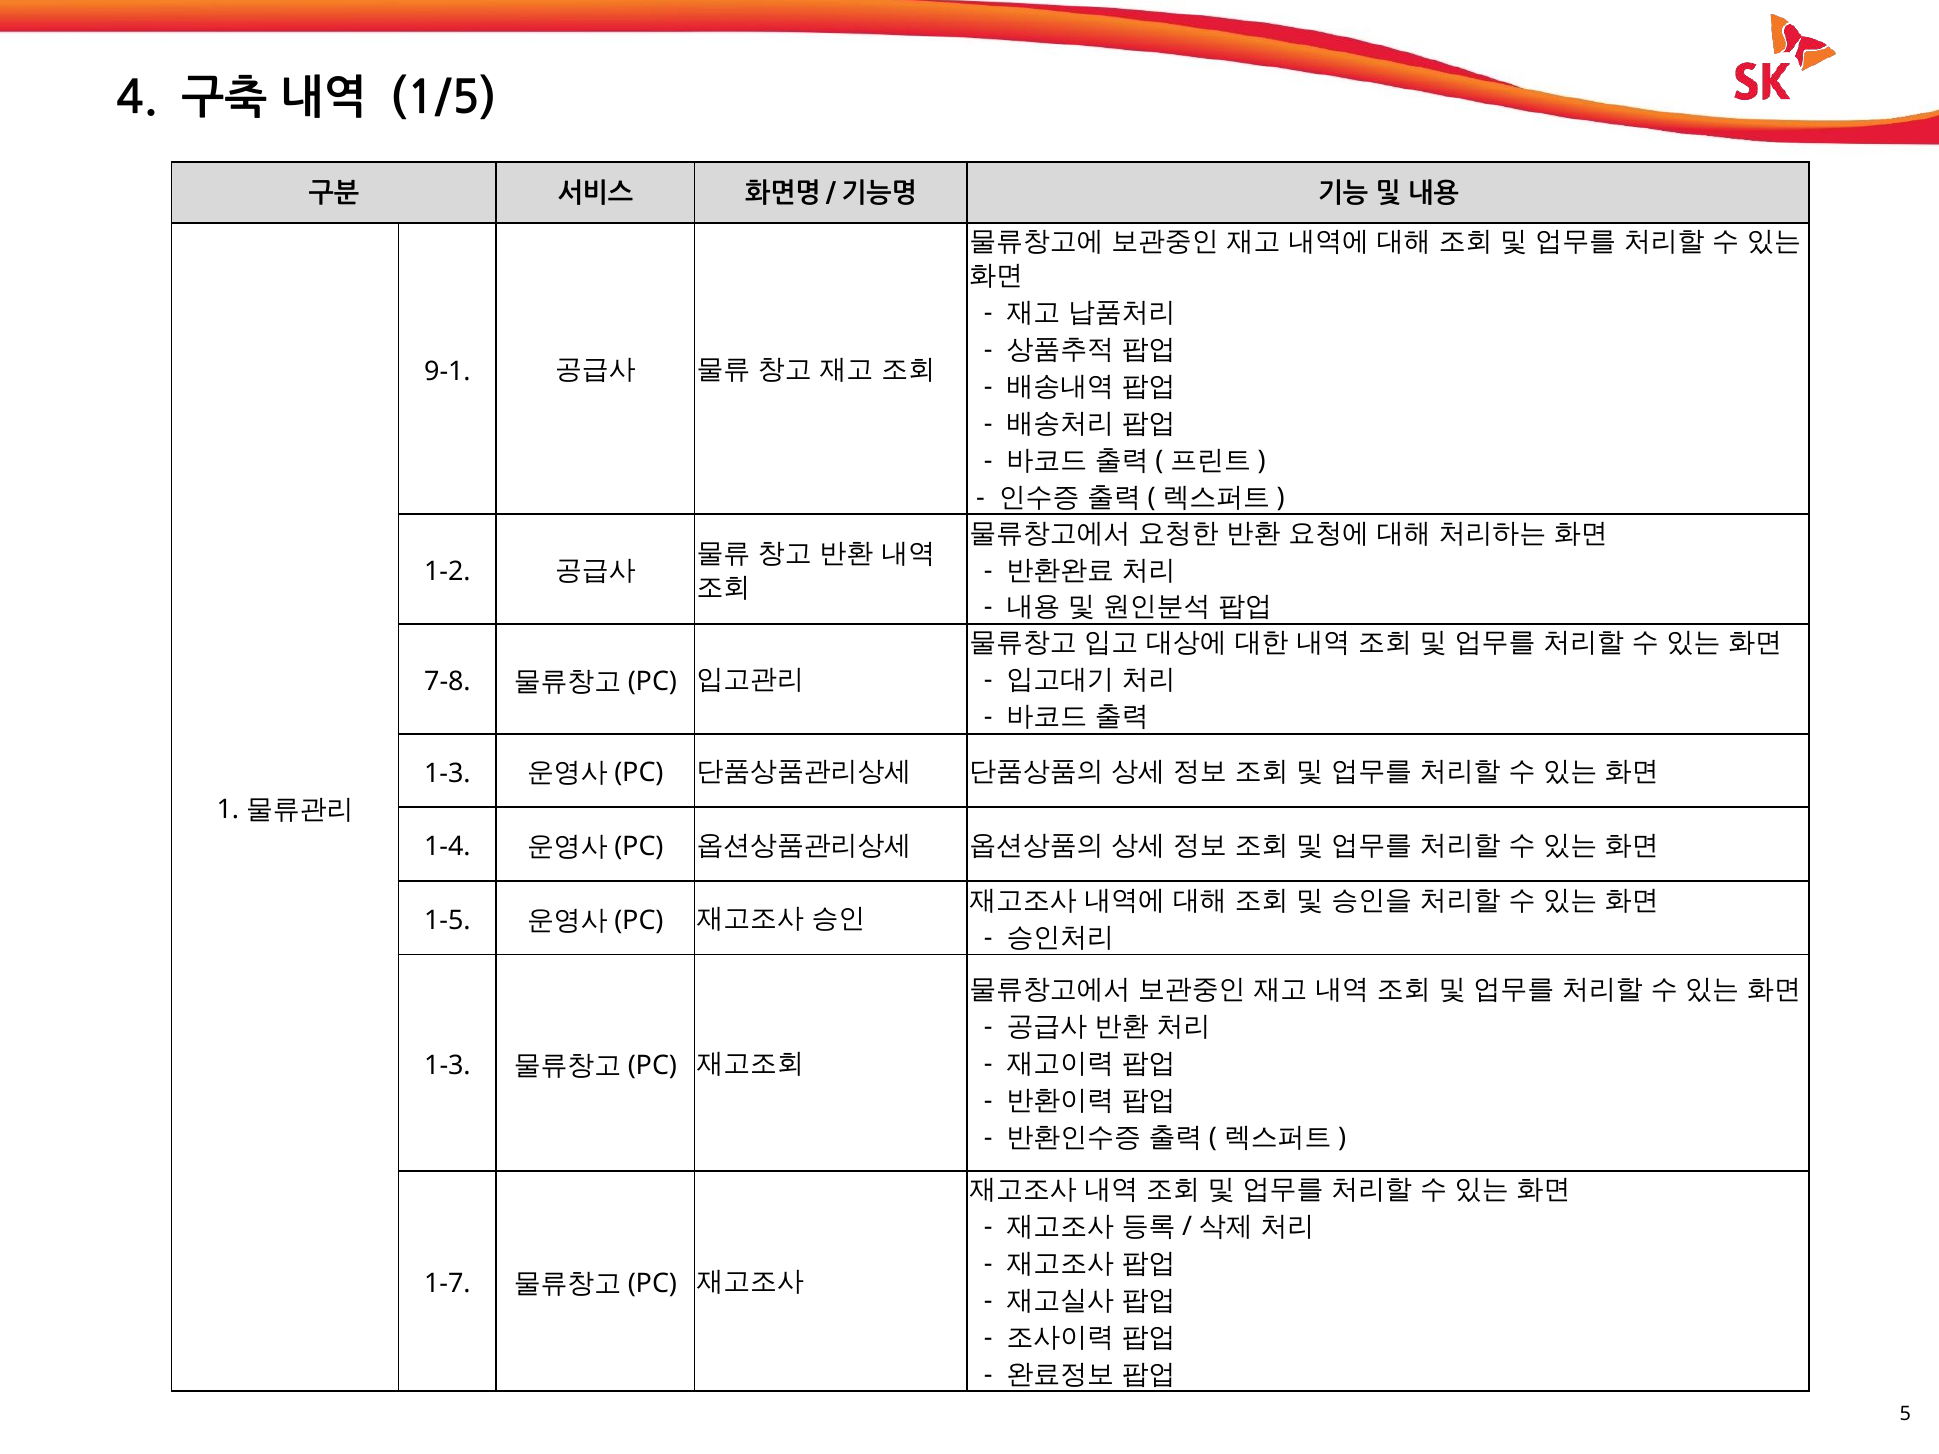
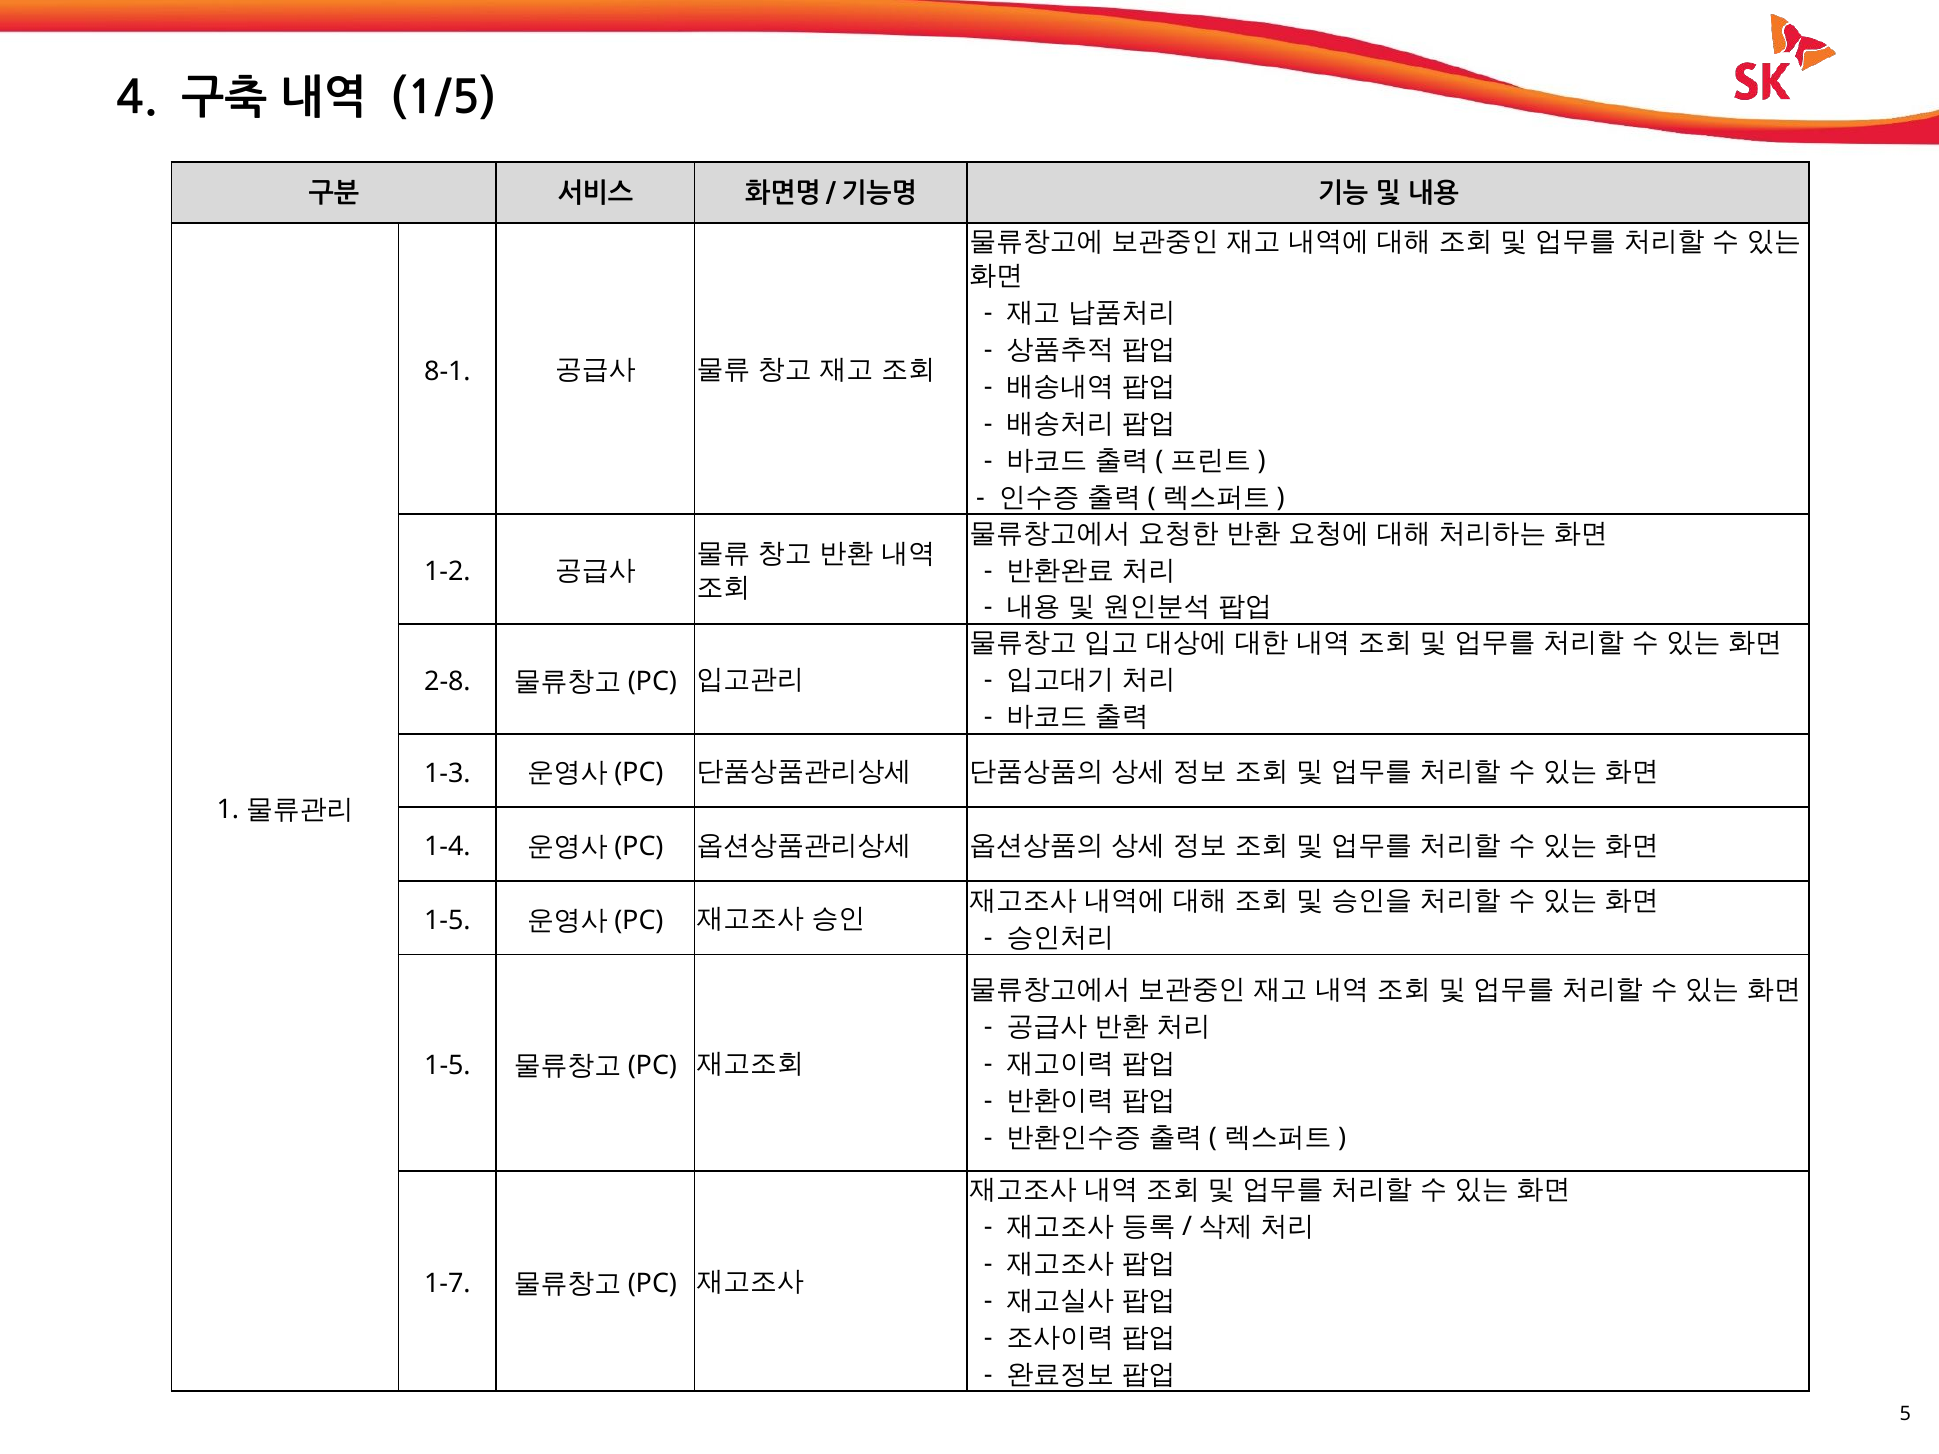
9-1: 9-1 -> 8-1
7-8: 7-8 -> 2-8
1-3 at (447, 1065): 1-3 -> 1-5
